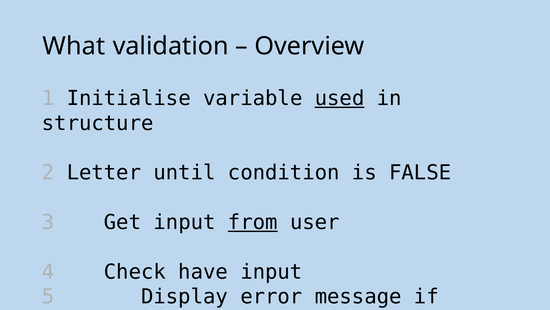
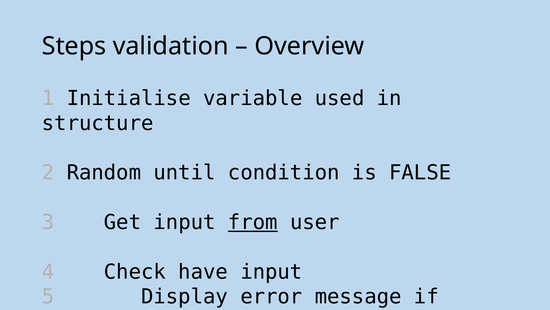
What: What -> Steps
used underline: present -> none
Letter: Letter -> Random
